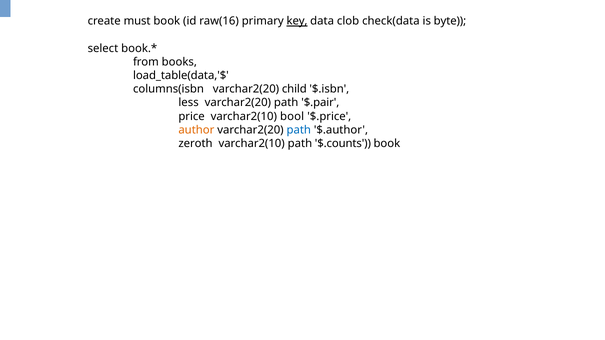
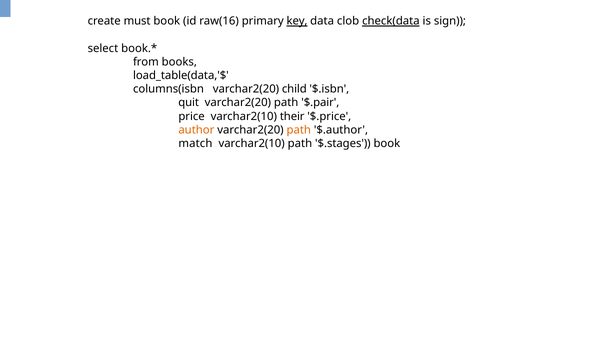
check(data underline: none -> present
byte: byte -> sign
less: less -> quit
bool: bool -> their
path at (299, 130) colour: blue -> orange
zeroth: zeroth -> match
$.counts: $.counts -> $.stages
